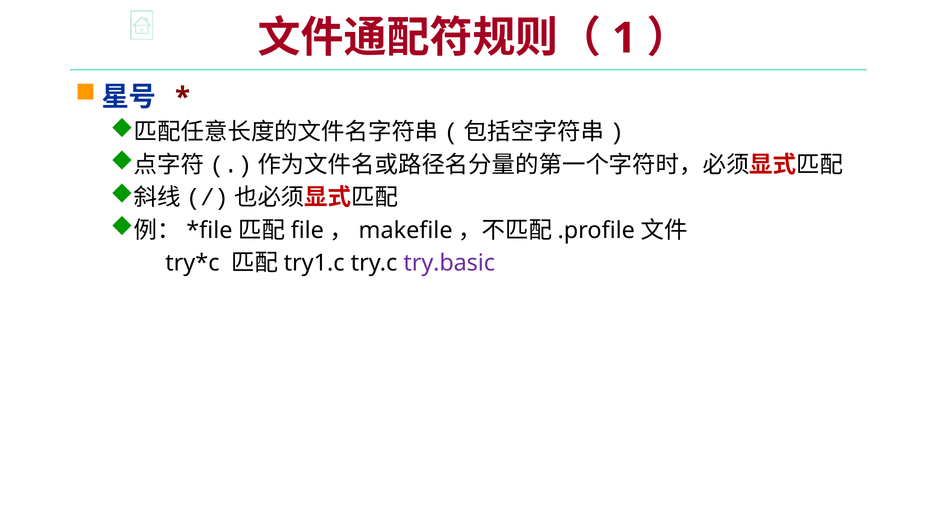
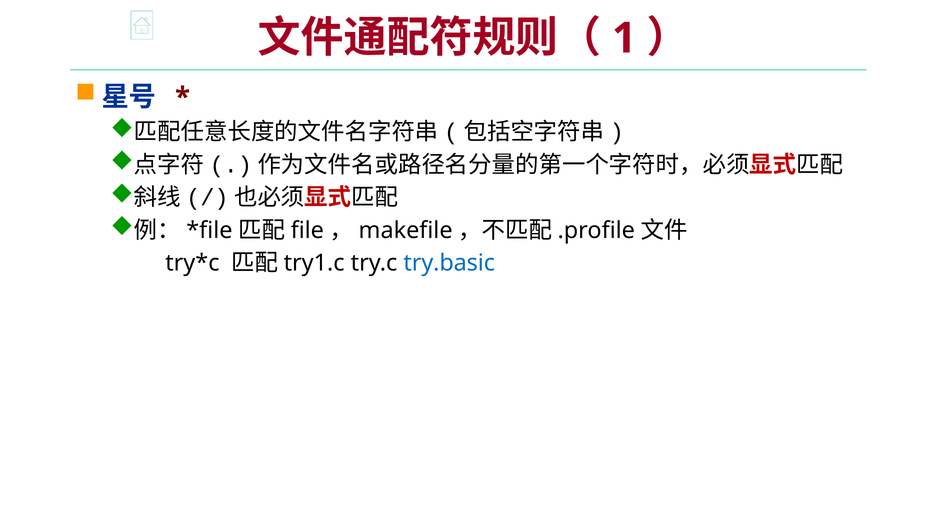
try.basic colour: purple -> blue
